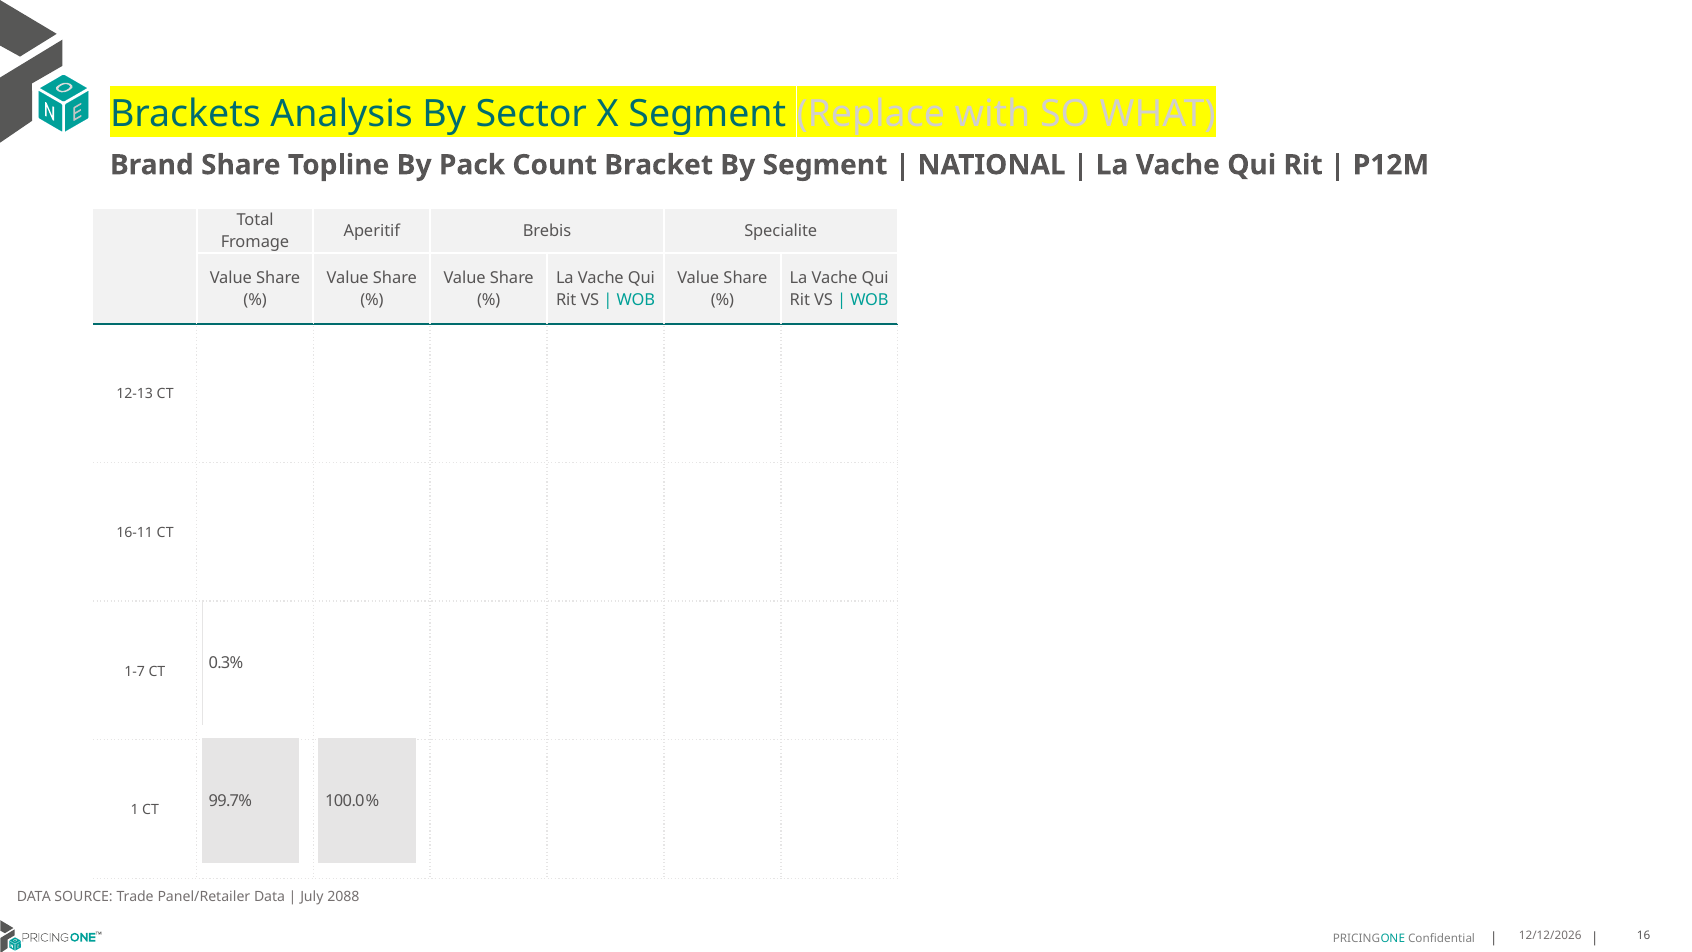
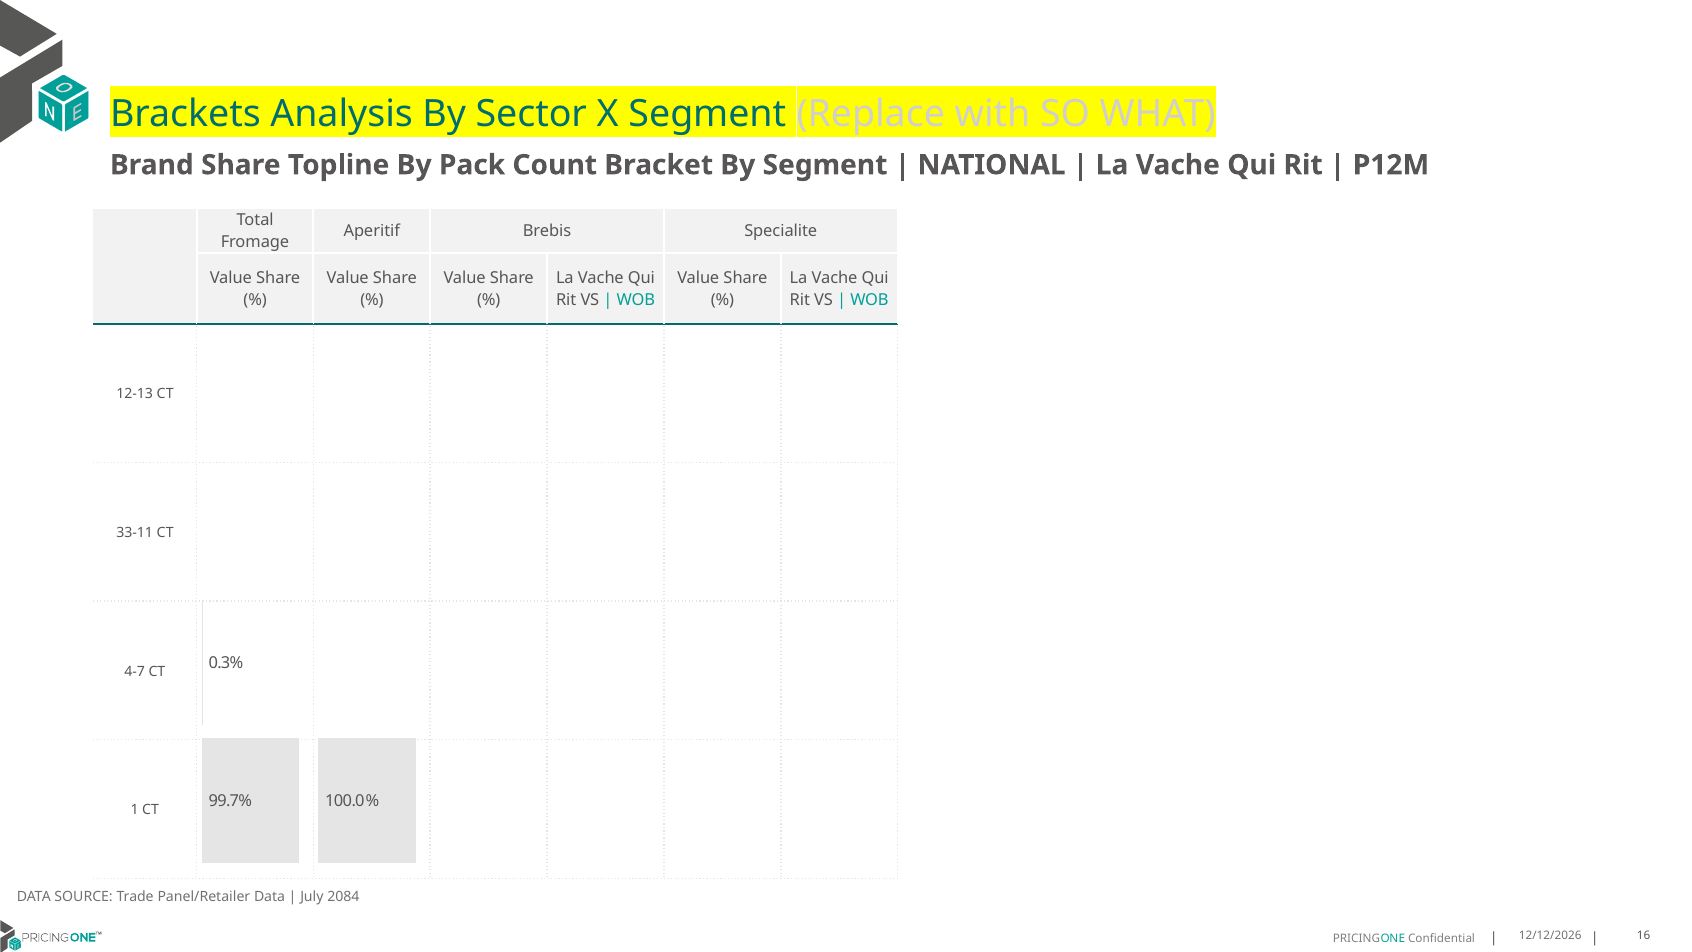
16-11: 16-11 -> 33-11
1-7: 1-7 -> 4-7
2088: 2088 -> 2084
